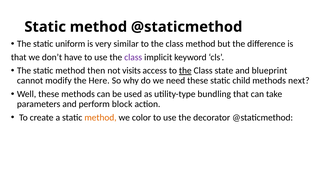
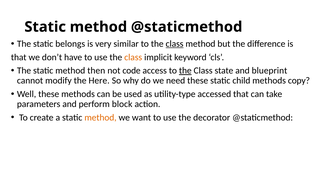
uniform: uniform -> belongs
class at (175, 44) underline: none -> present
class at (133, 57) colour: purple -> orange
visits: visits -> code
next: next -> copy
bundling: bundling -> accessed
color: color -> want
